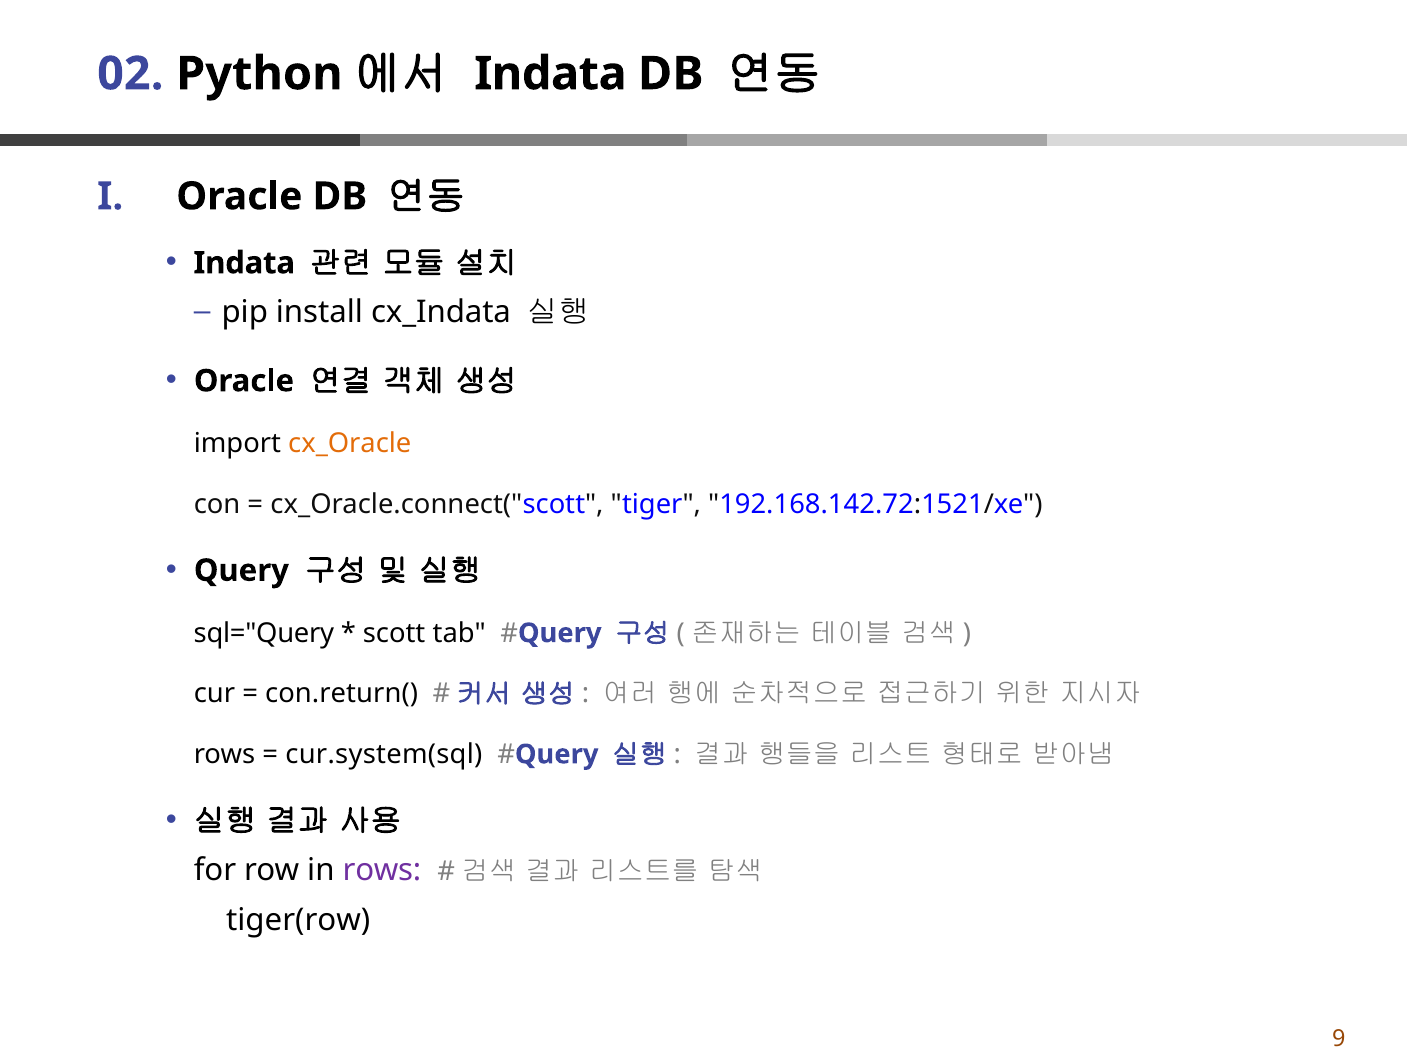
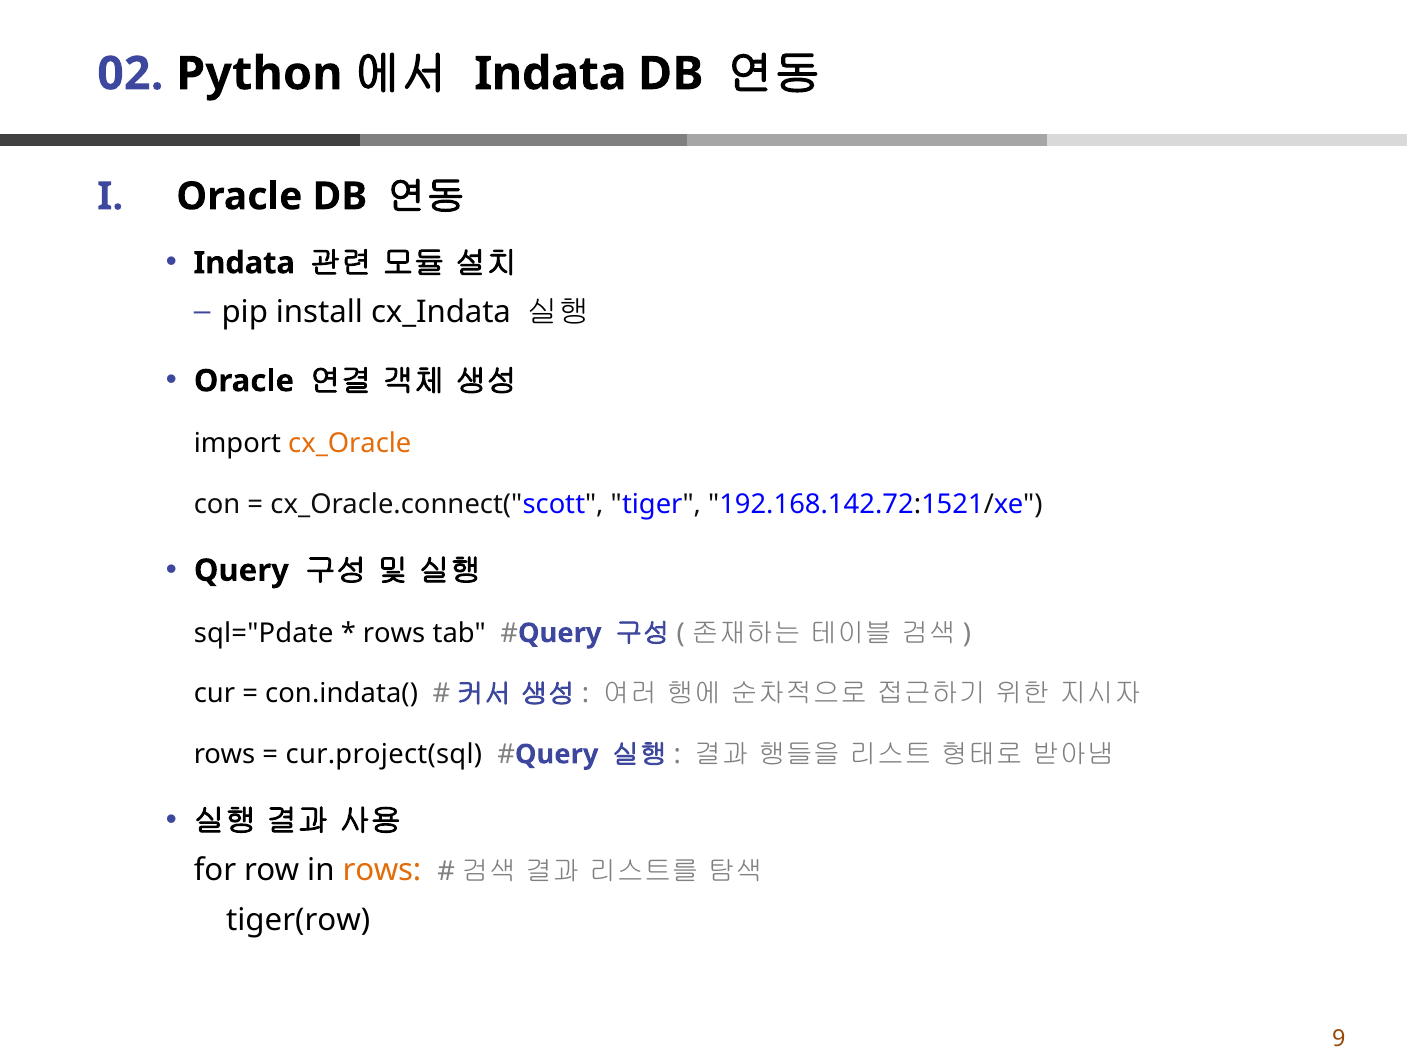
sql="Query: sql="Query -> sql="Pdate
scott at (394, 633): scott -> rows
con.return(: con.return( -> con.indata(
cur.system(sql: cur.system(sql -> cur.project(sql
rows at (382, 870) colour: purple -> orange
